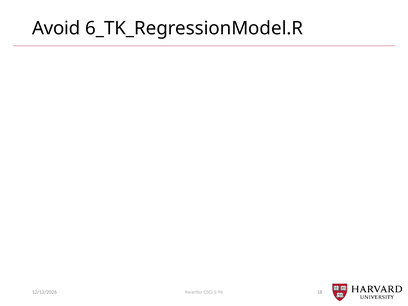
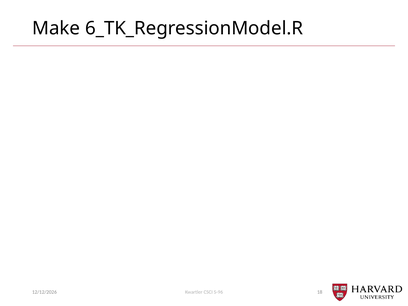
Avoid: Avoid -> Make
